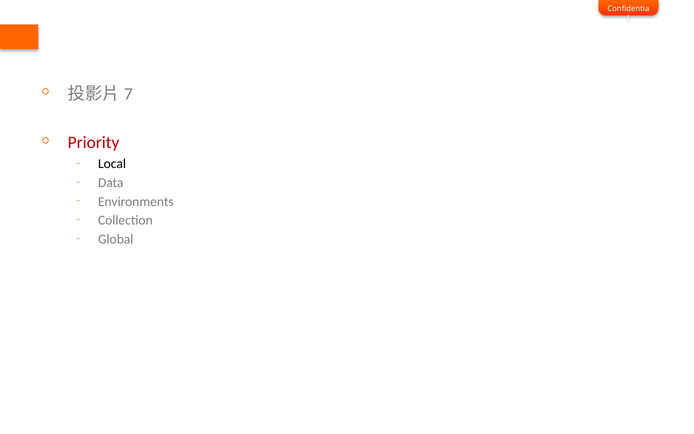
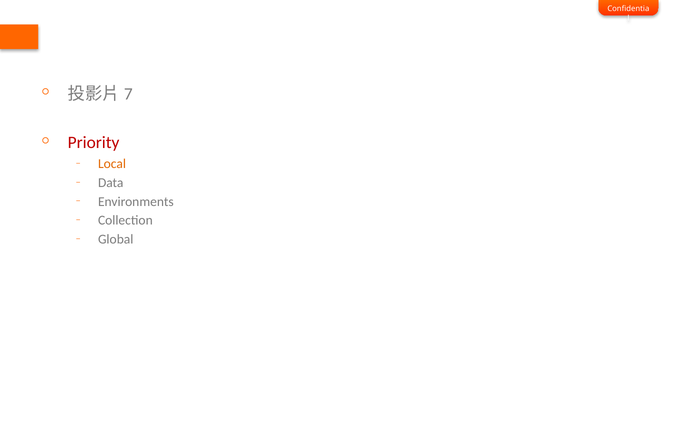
Local colour: black -> orange
